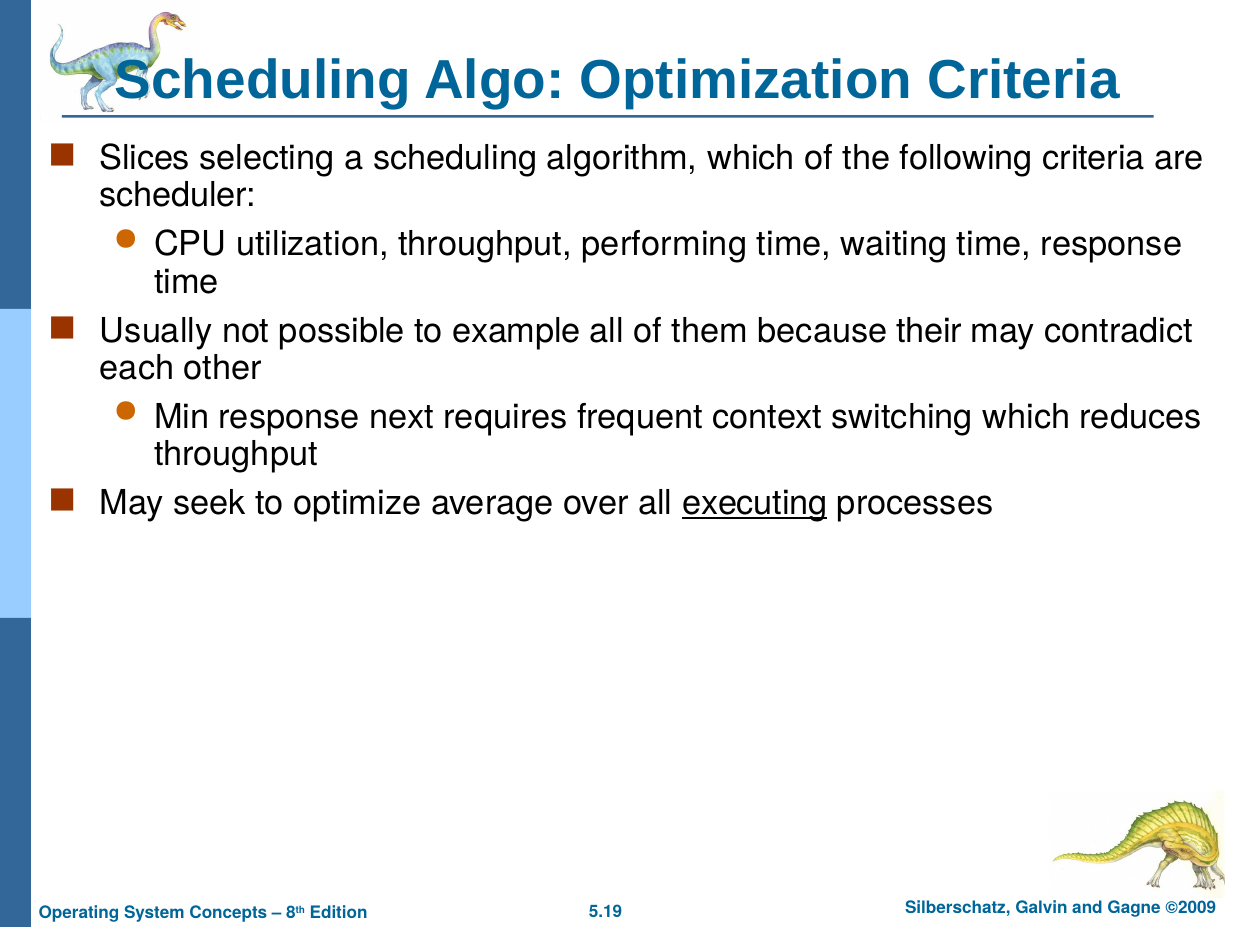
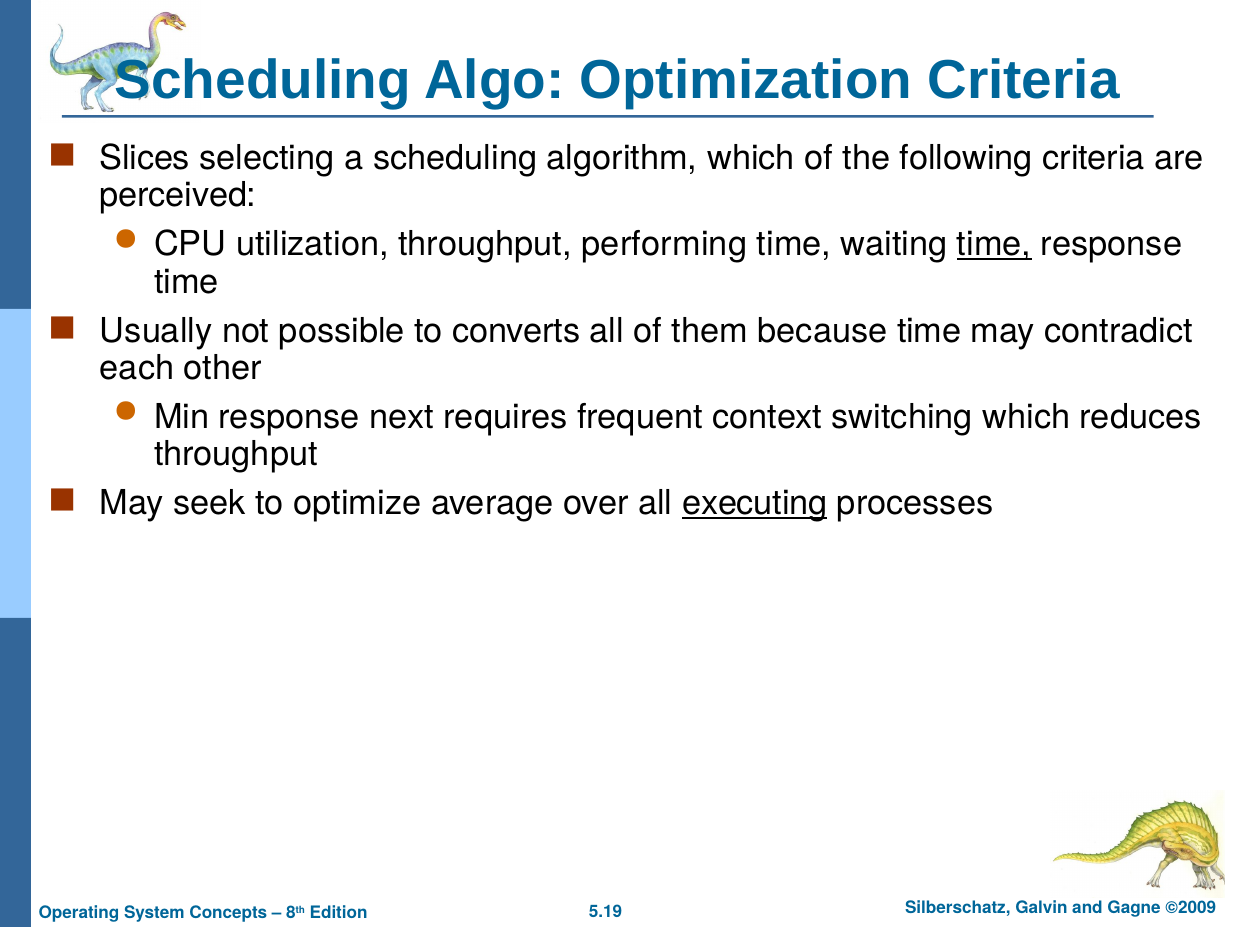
scheduler: scheduler -> perceived
time at (994, 245) underline: none -> present
example: example -> converts
because their: their -> time
